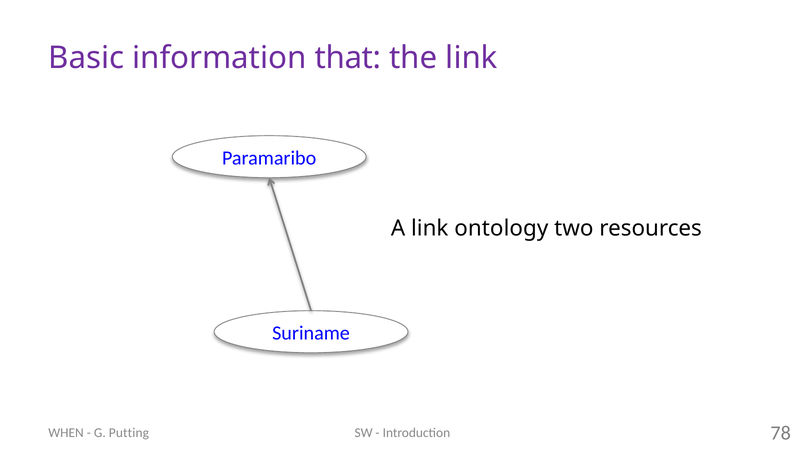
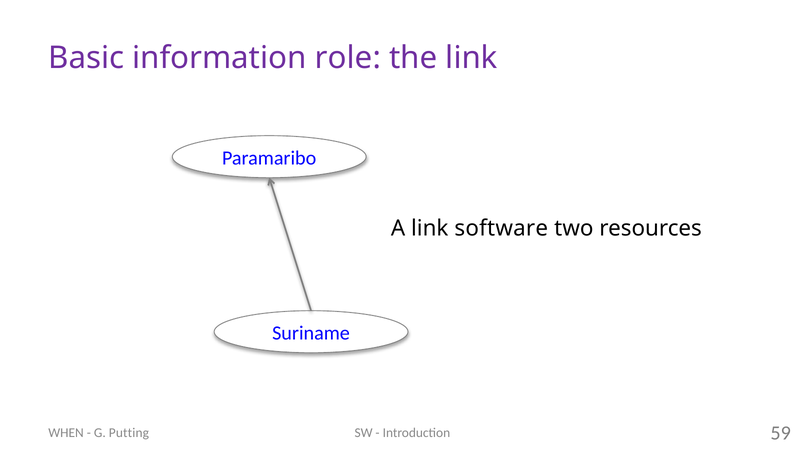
that: that -> role
ontology: ontology -> software
78: 78 -> 59
